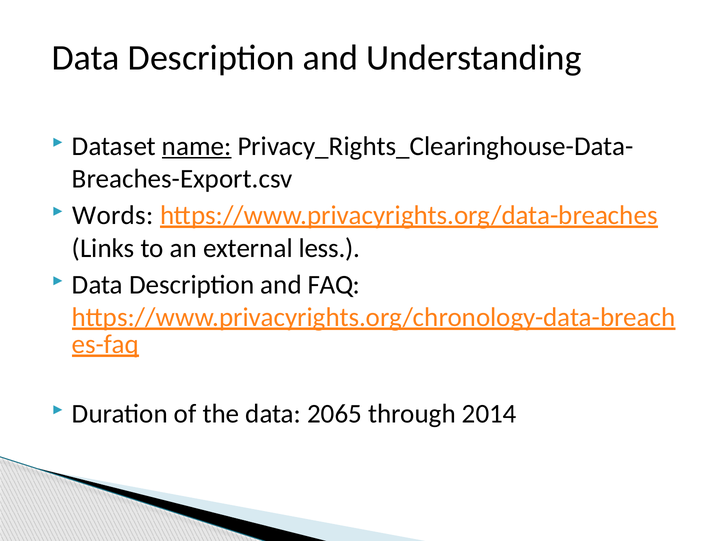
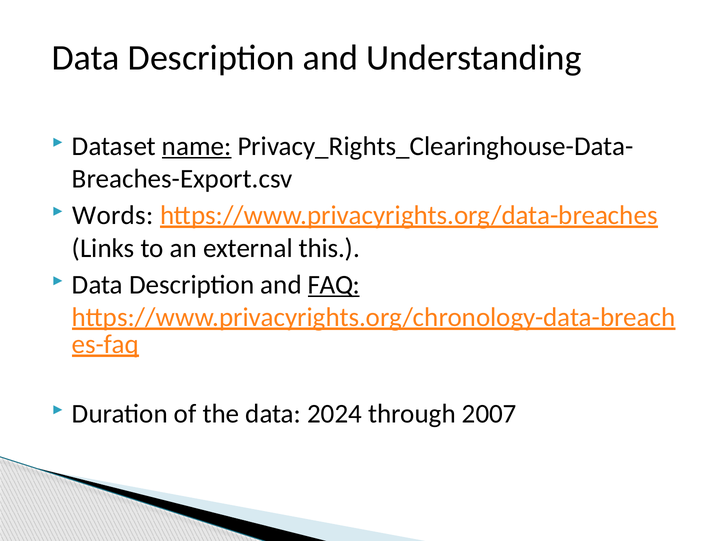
less: less -> this
FAQ underline: none -> present
2065: 2065 -> 2024
2014: 2014 -> 2007
